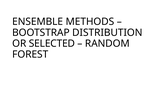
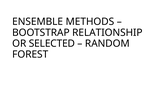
DISTRIBUTION: DISTRIBUTION -> RELATIONSHIP
